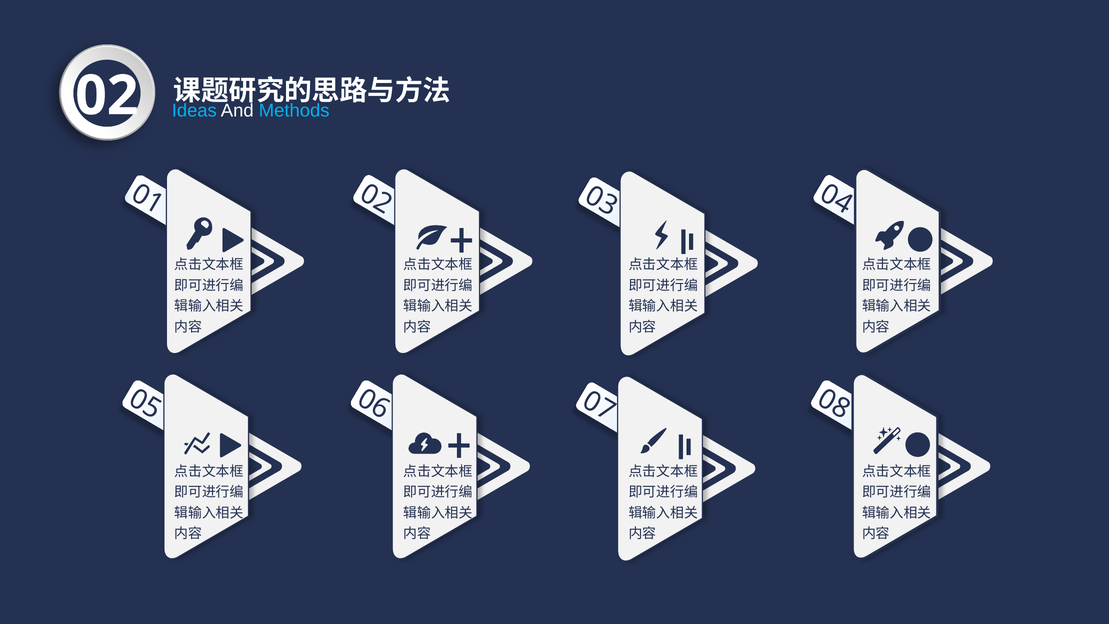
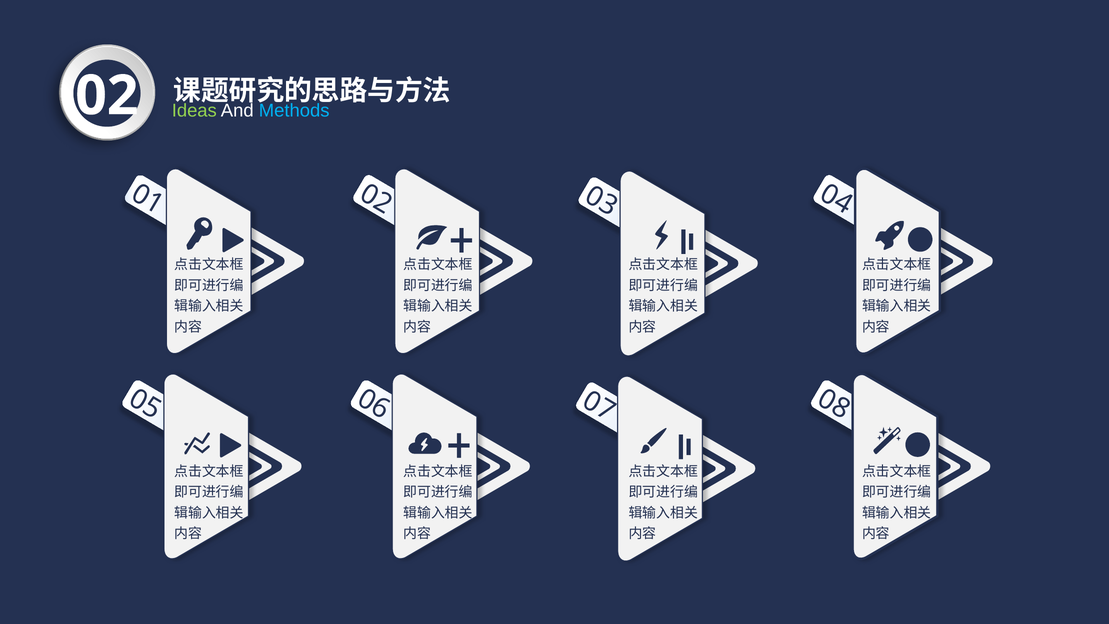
Ideas colour: light blue -> light green
